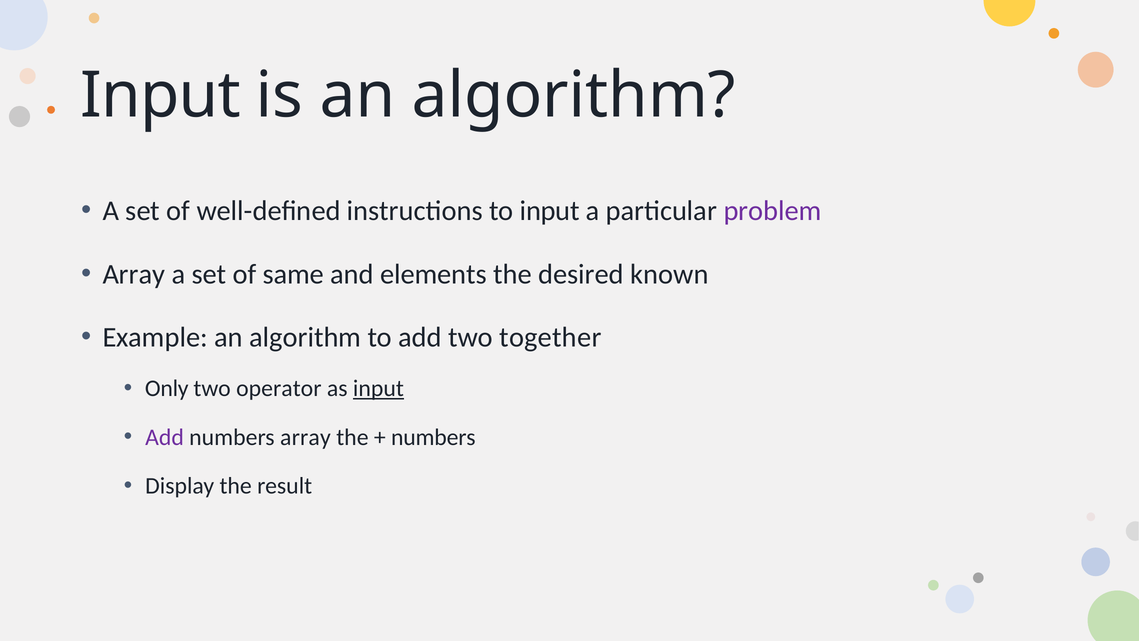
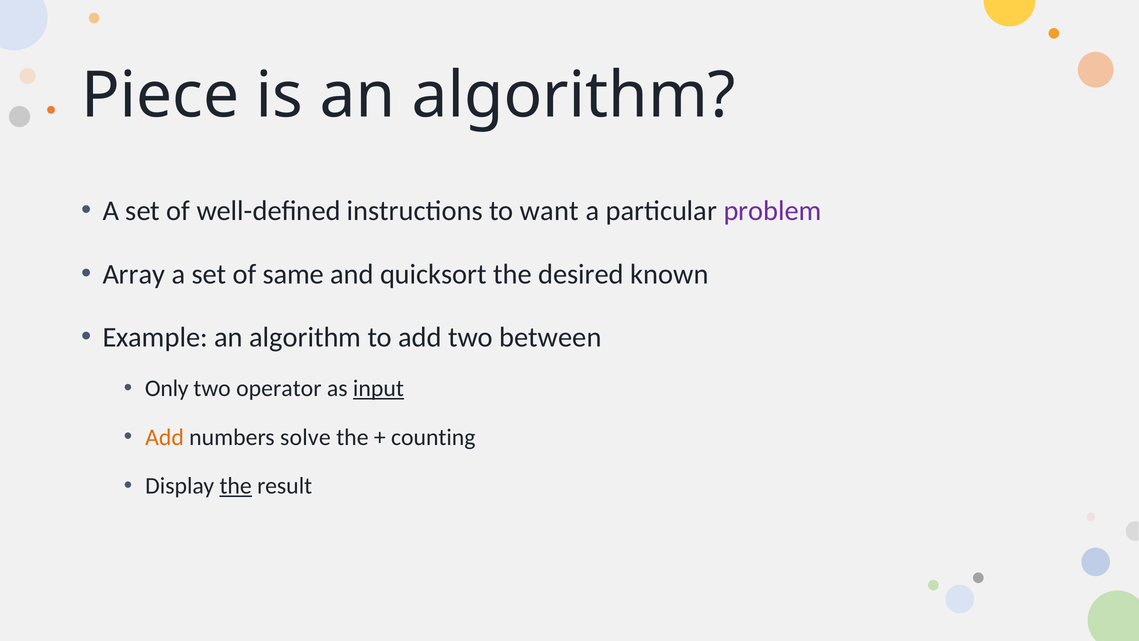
Input at (161, 96): Input -> Piece
to input: input -> want
elements: elements -> quicksort
together: together -> between
Add at (165, 437) colour: purple -> orange
numbers array: array -> solve
numbers at (433, 437): numbers -> counting
the at (236, 486) underline: none -> present
